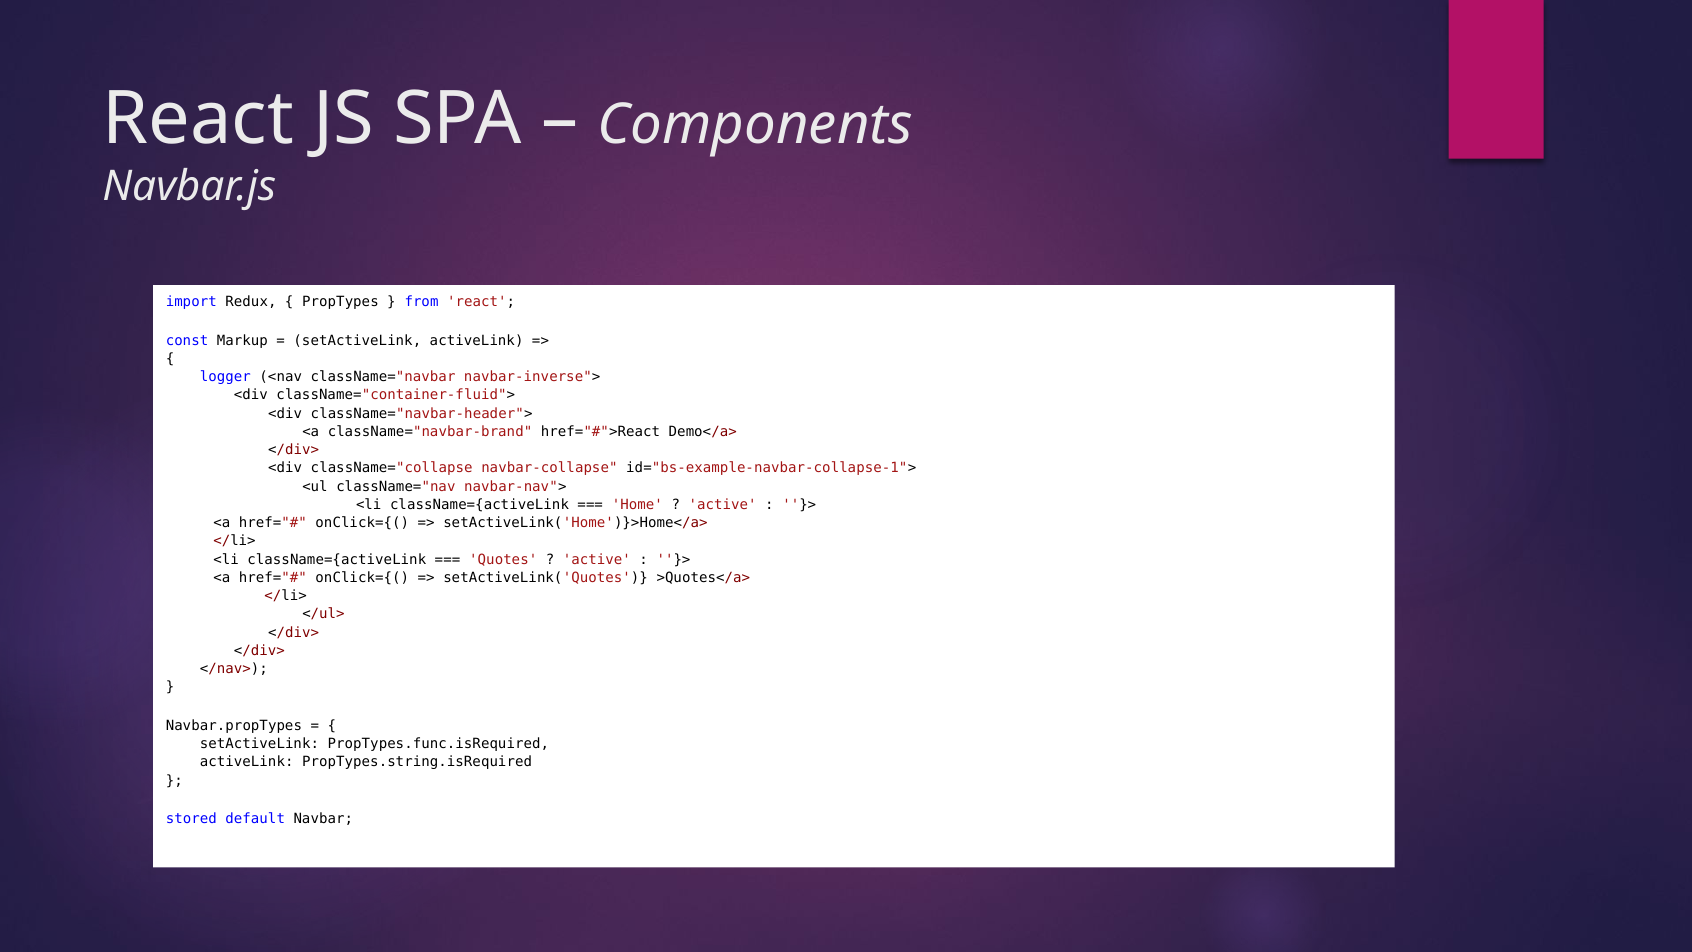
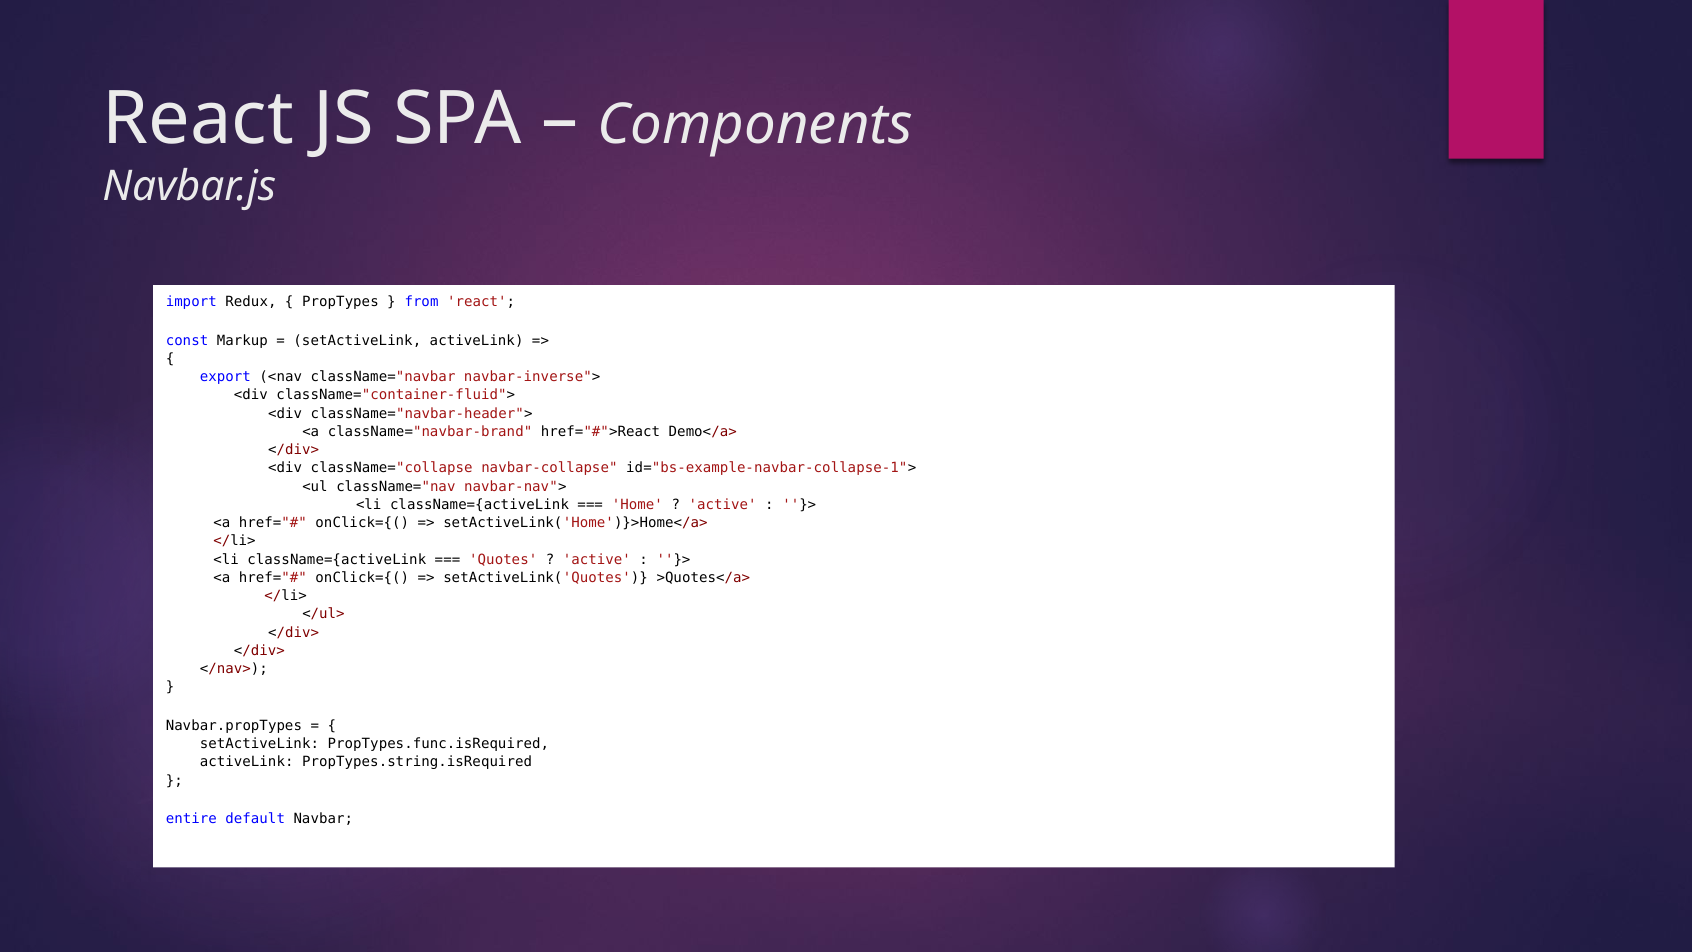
logger: logger -> export
stored: stored -> entire
